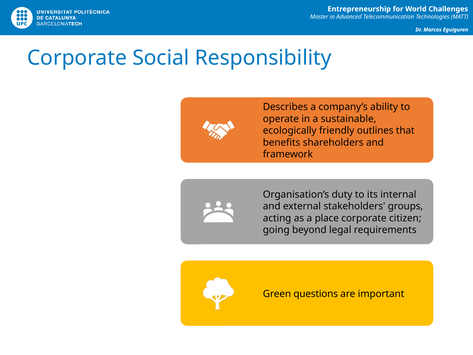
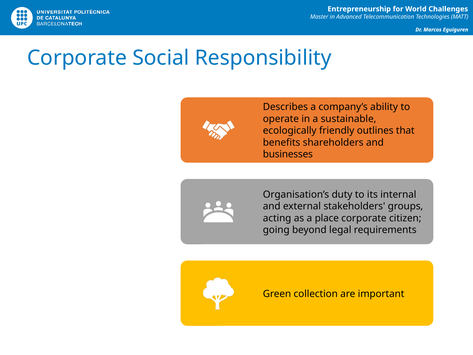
framework: framework -> businesses
questions: questions -> collection
